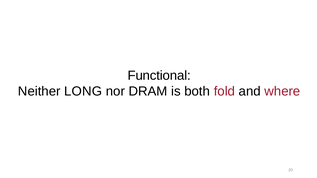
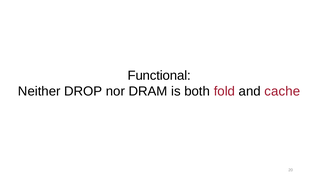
LONG: LONG -> DROP
where: where -> cache
